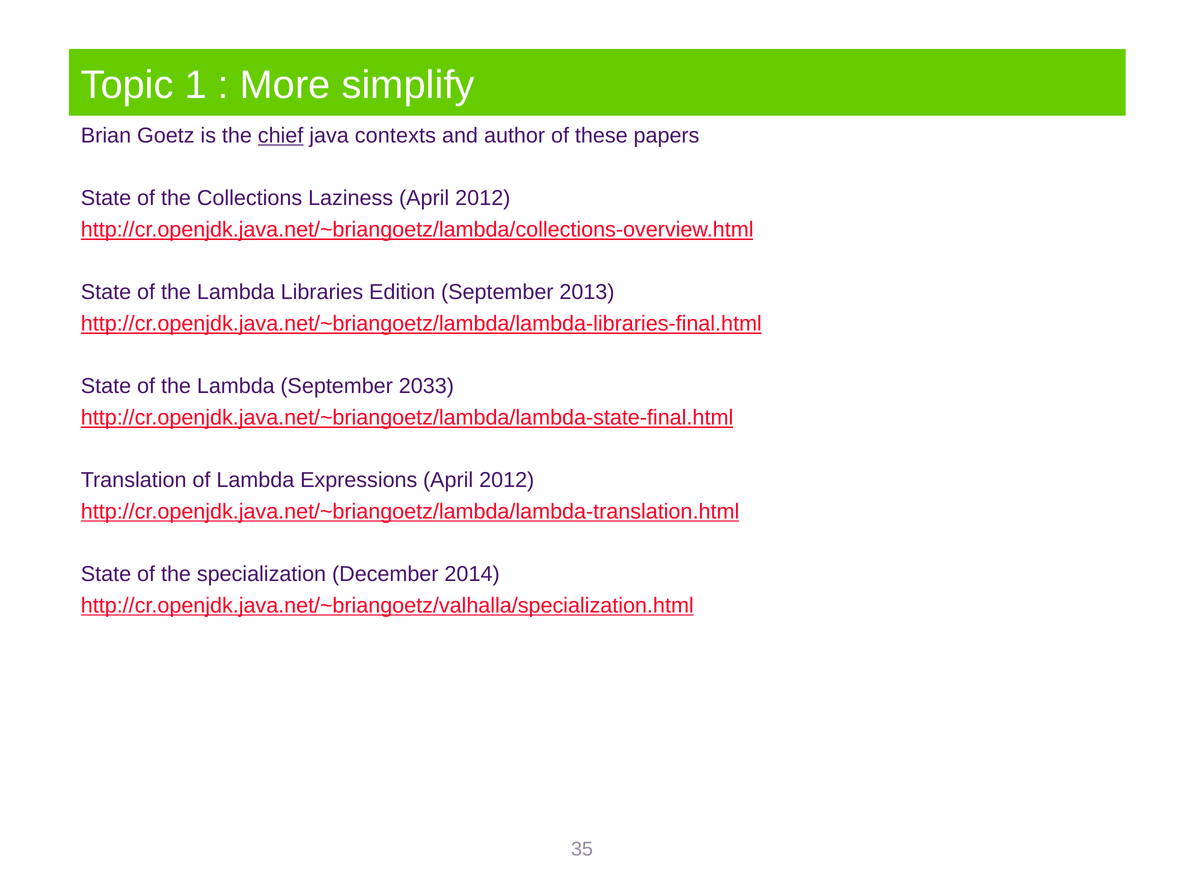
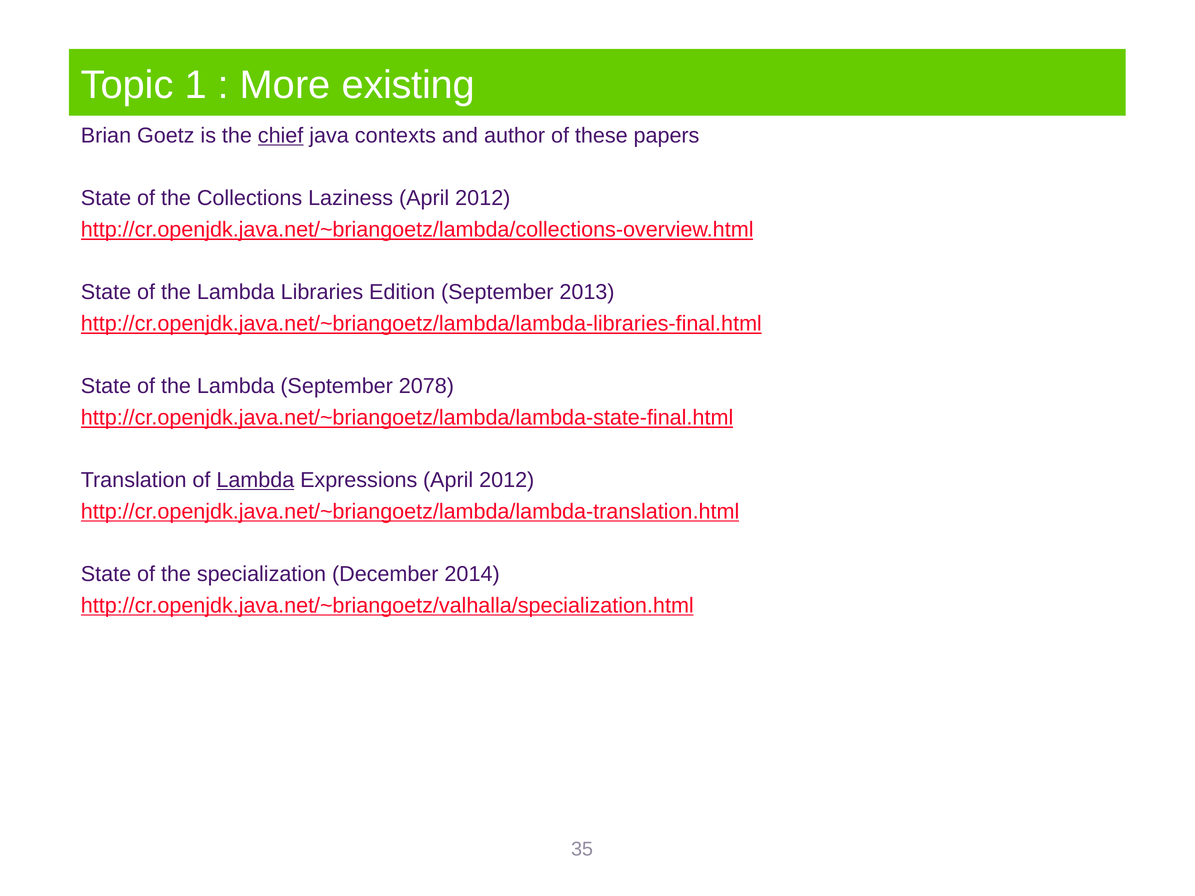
simplify: simplify -> existing
2033: 2033 -> 2078
Lambda at (255, 480) underline: none -> present
